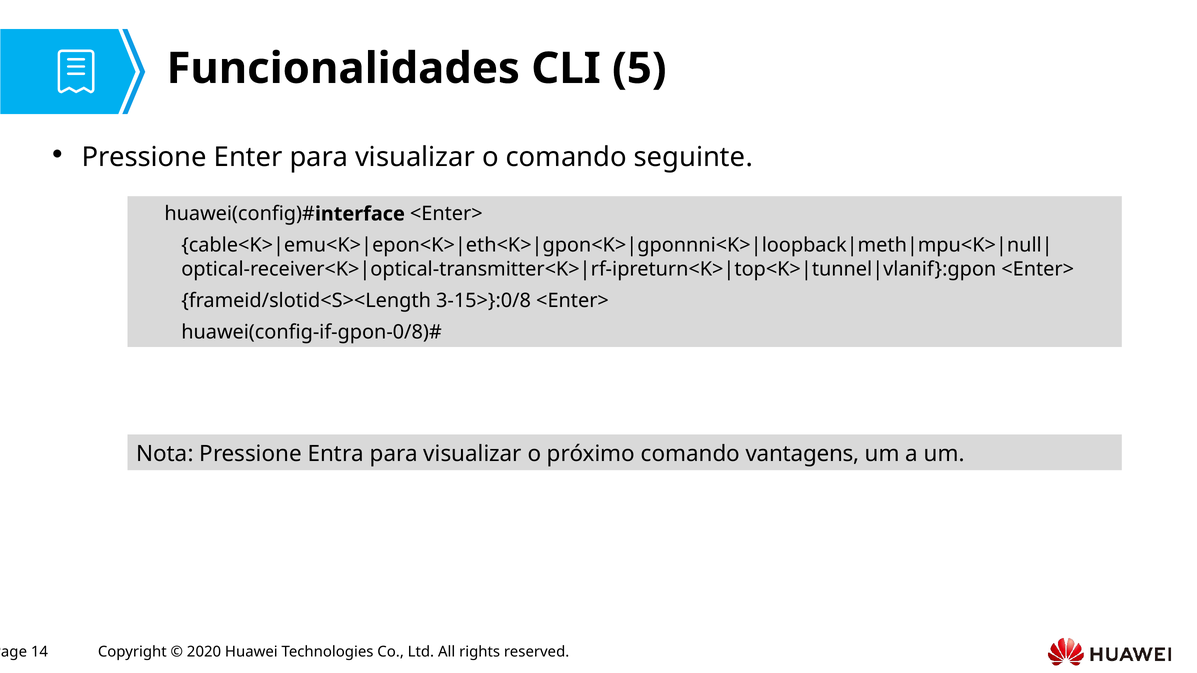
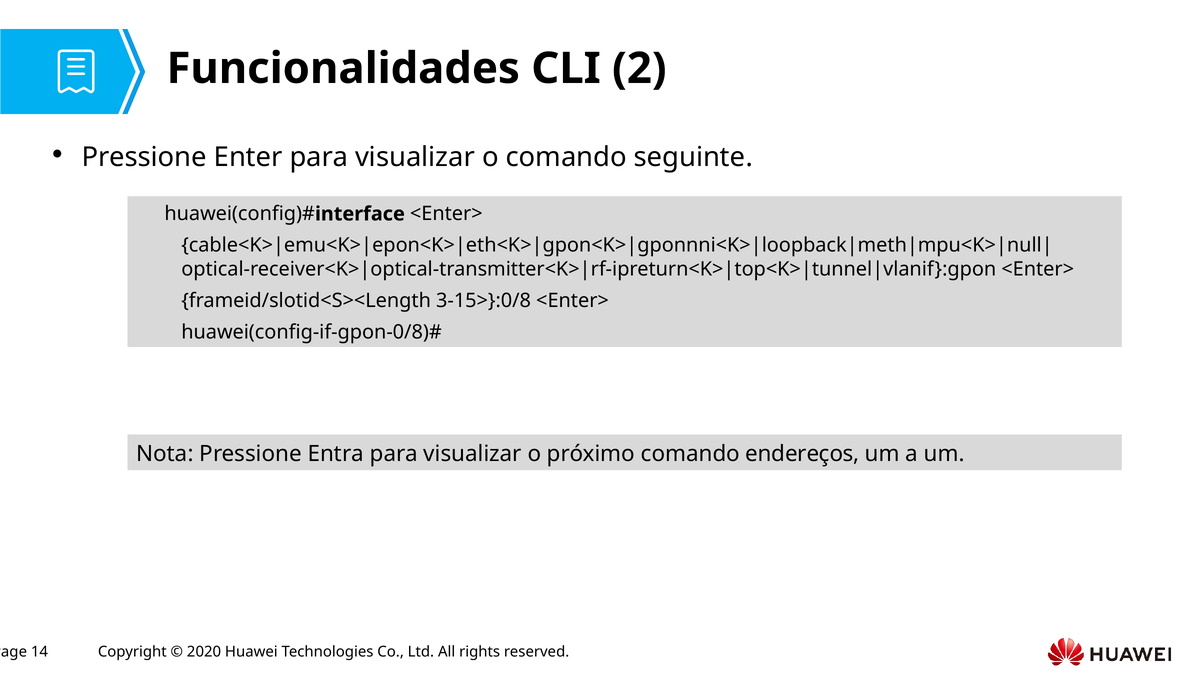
5: 5 -> 2
vantagens: vantagens -> endereços
